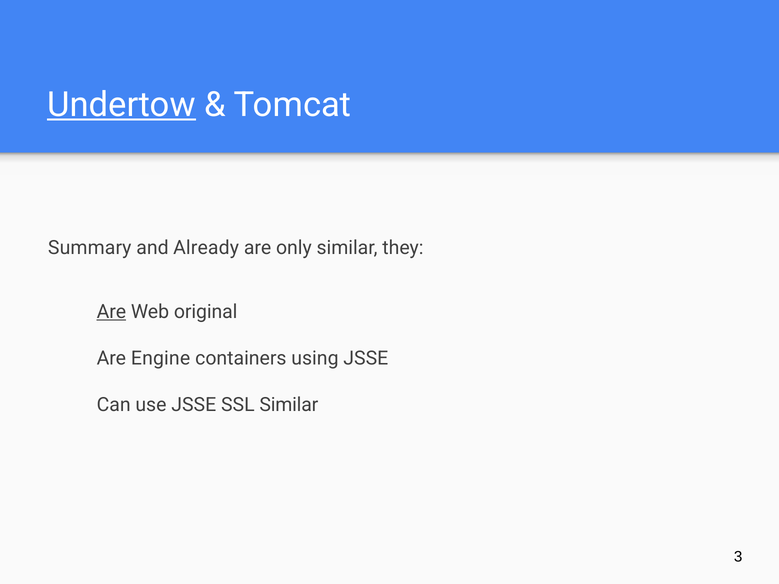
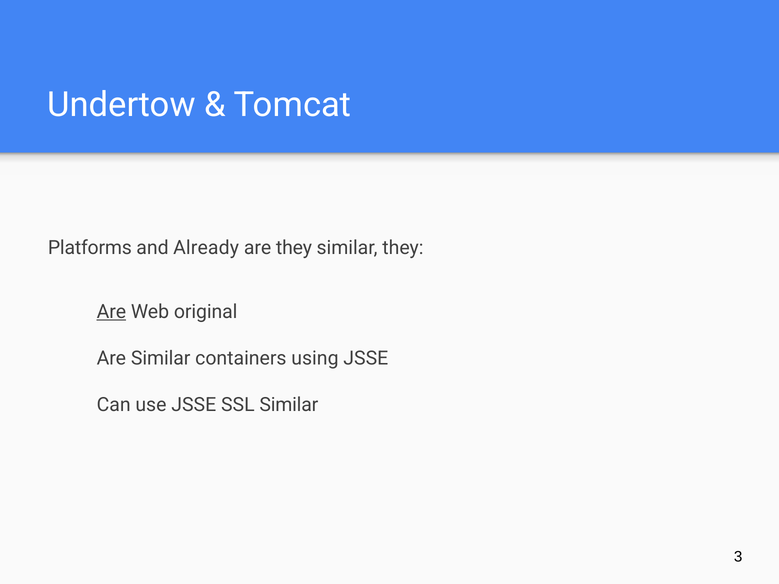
Undertow underline: present -> none
Summary: Summary -> Platforms
are only: only -> they
Are Engine: Engine -> Similar
